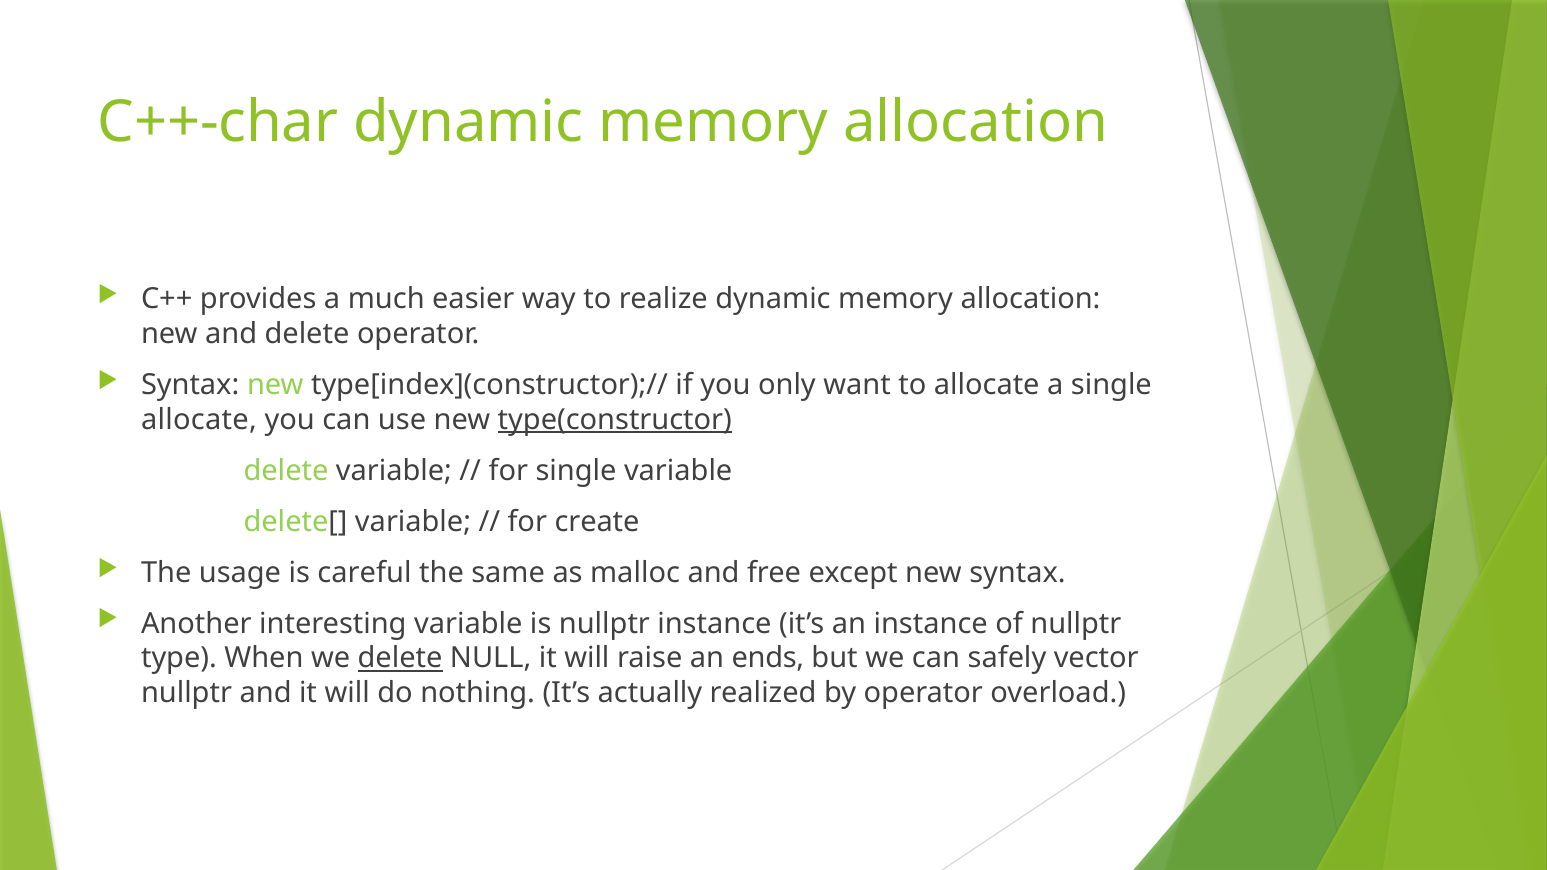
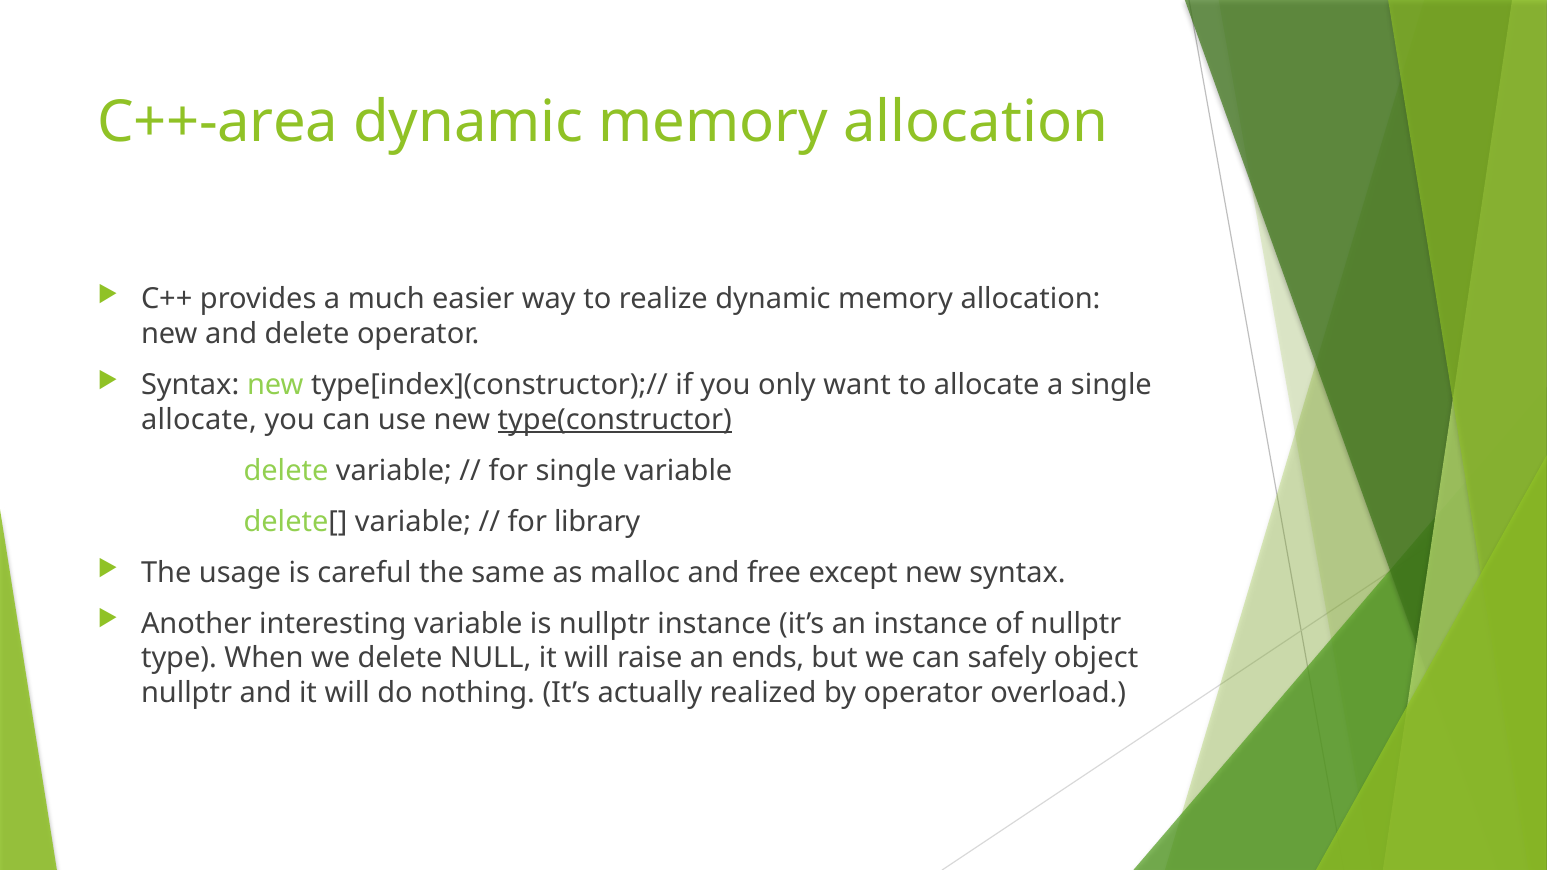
C++-char: C++-char -> C++-area
create: create -> library
delete at (400, 658) underline: present -> none
vector: vector -> object
